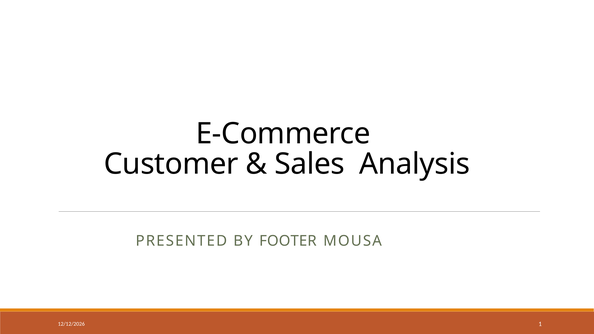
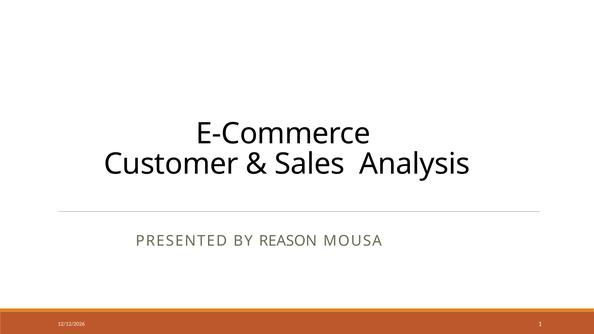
FOOTER: FOOTER -> REASON
